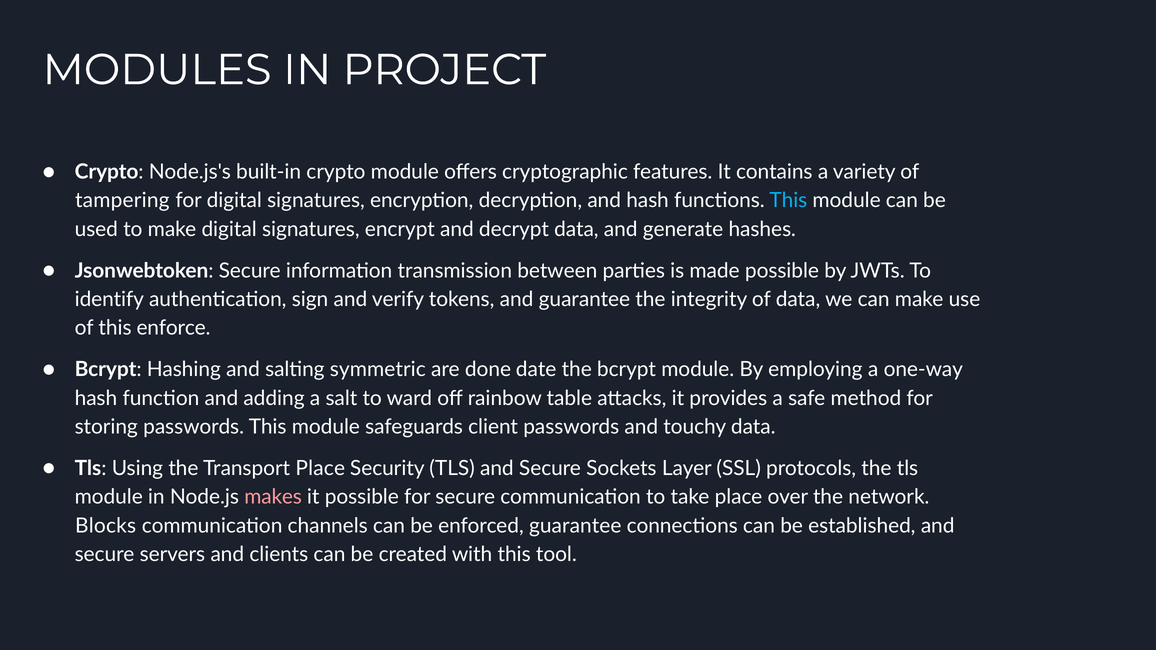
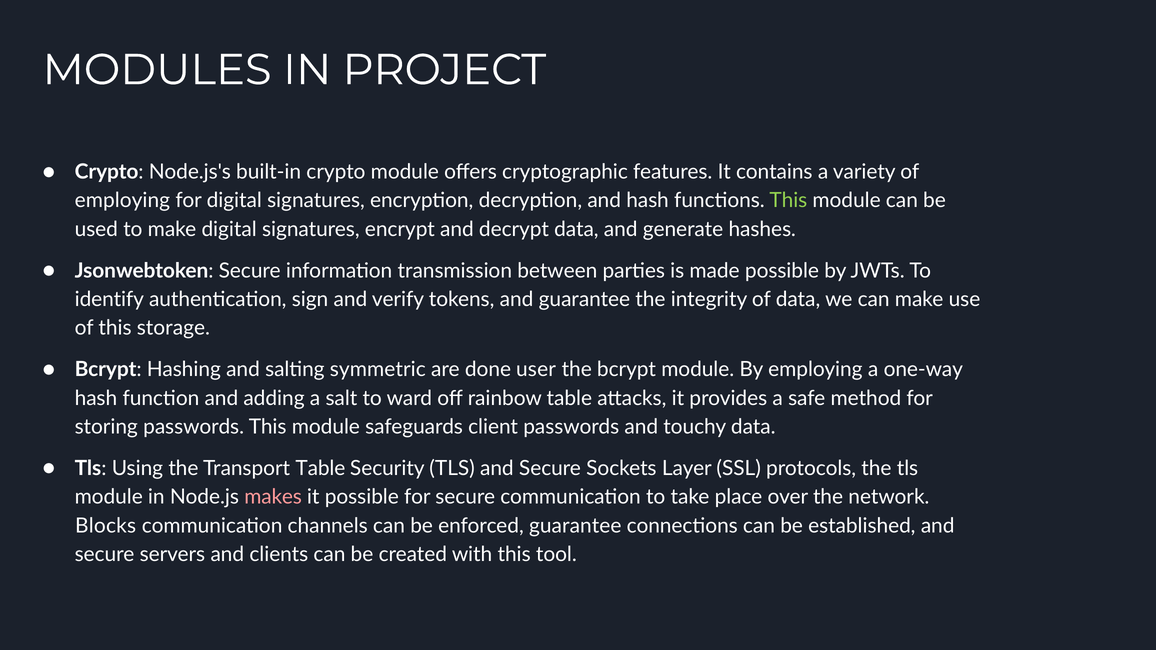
tampering at (122, 201): tampering -> employing
This at (788, 201) colour: light blue -> light green
enforce: enforce -> storage
date: date -> user
Transport Place: Place -> Table
